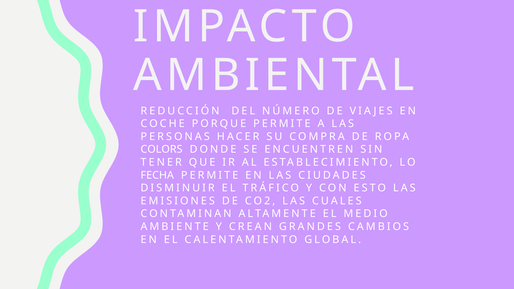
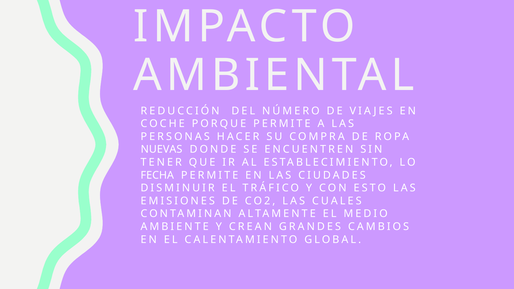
COLORS: COLORS -> NUEVAS
